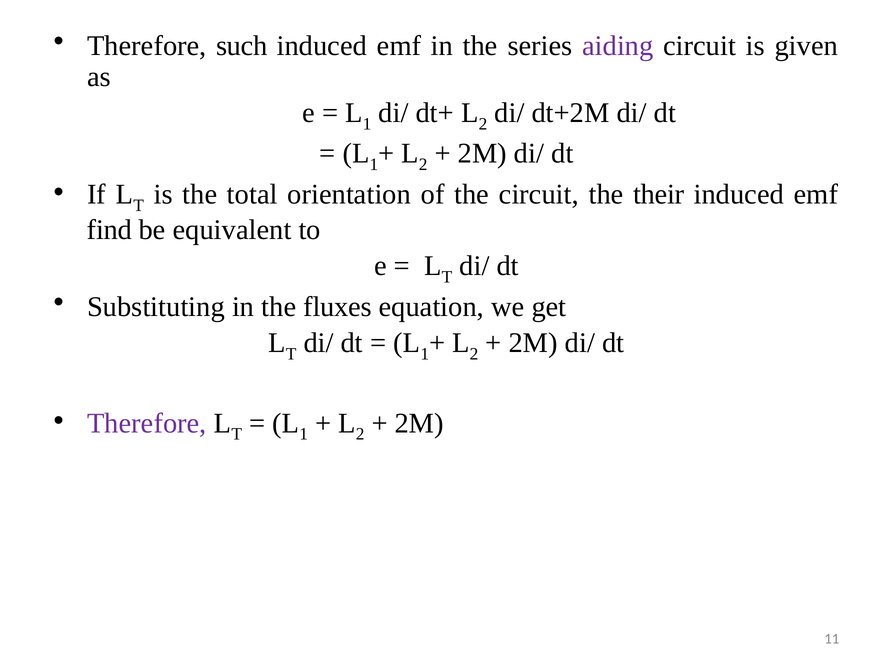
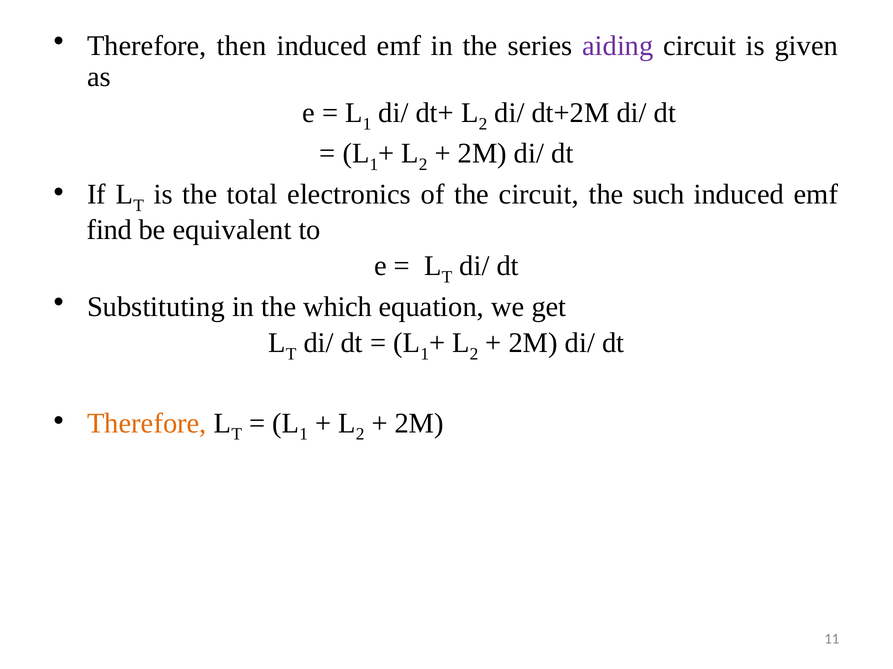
such: such -> then
orientation: orientation -> electronics
their: their -> such
fluxes: fluxes -> which
Therefore at (147, 424) colour: purple -> orange
